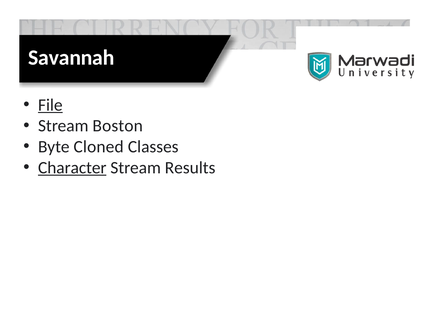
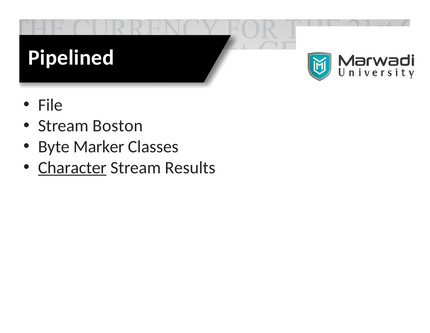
Savannah: Savannah -> Pipelined
File underline: present -> none
Cloned: Cloned -> Marker
